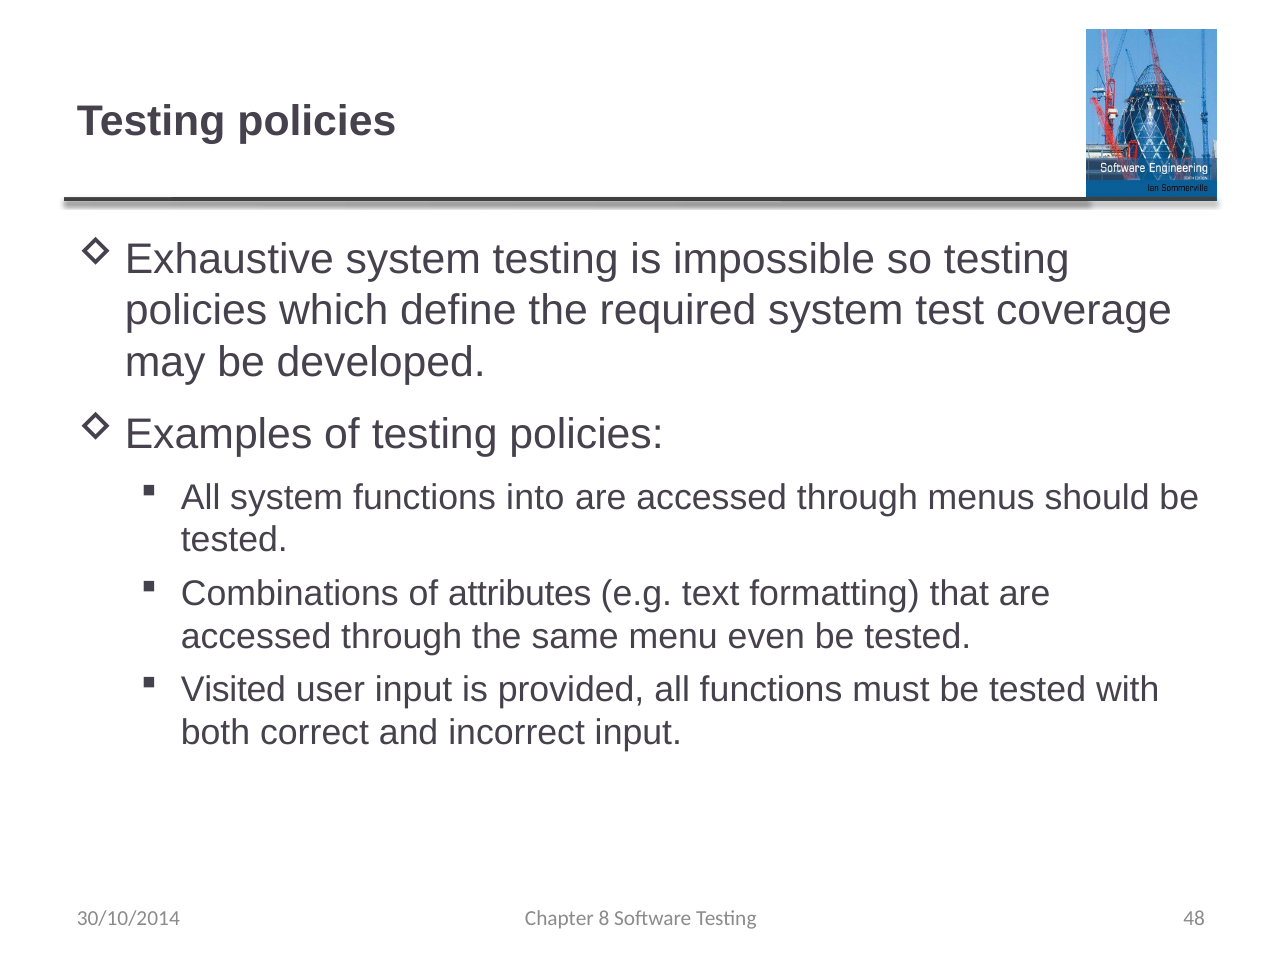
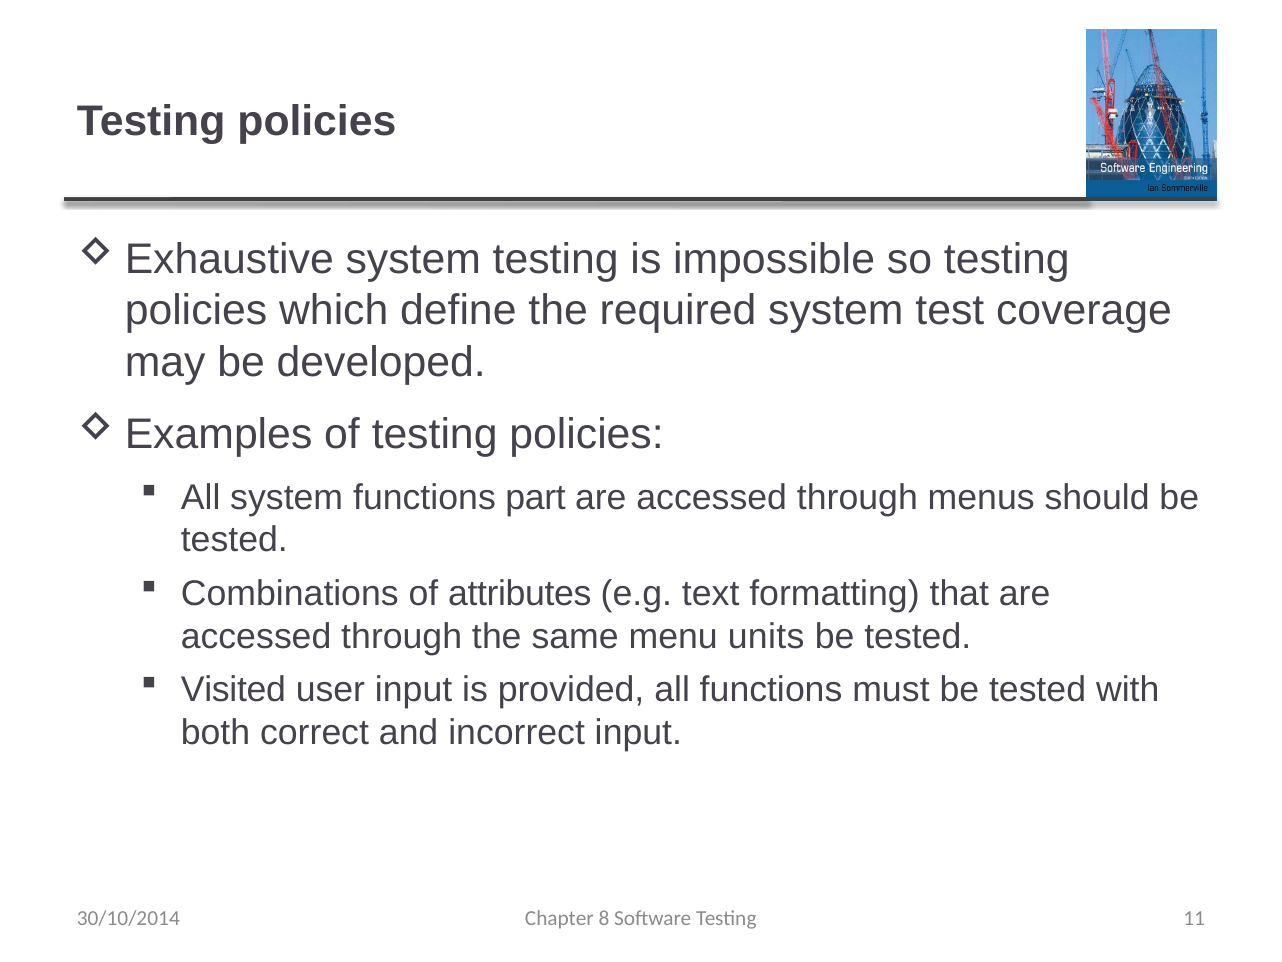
into: into -> part
even: even -> units
48: 48 -> 11
